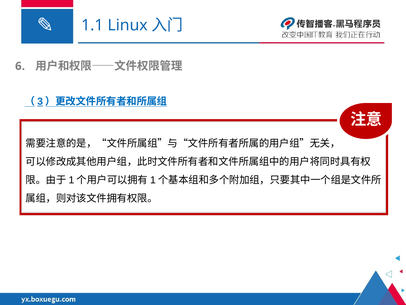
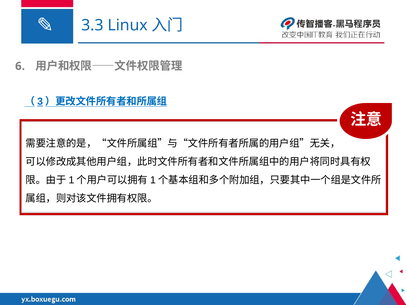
1.1: 1.1 -> 3.3
